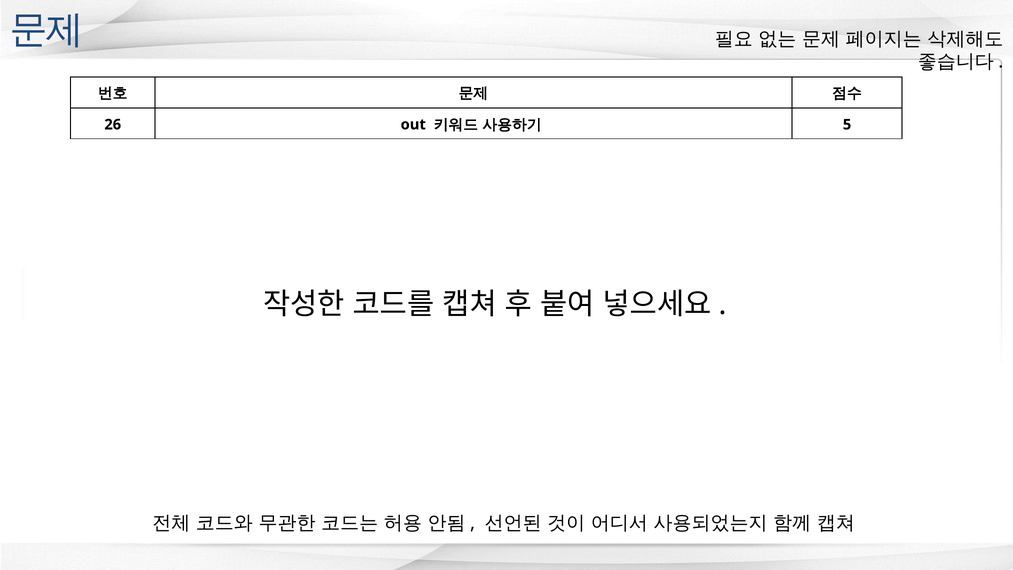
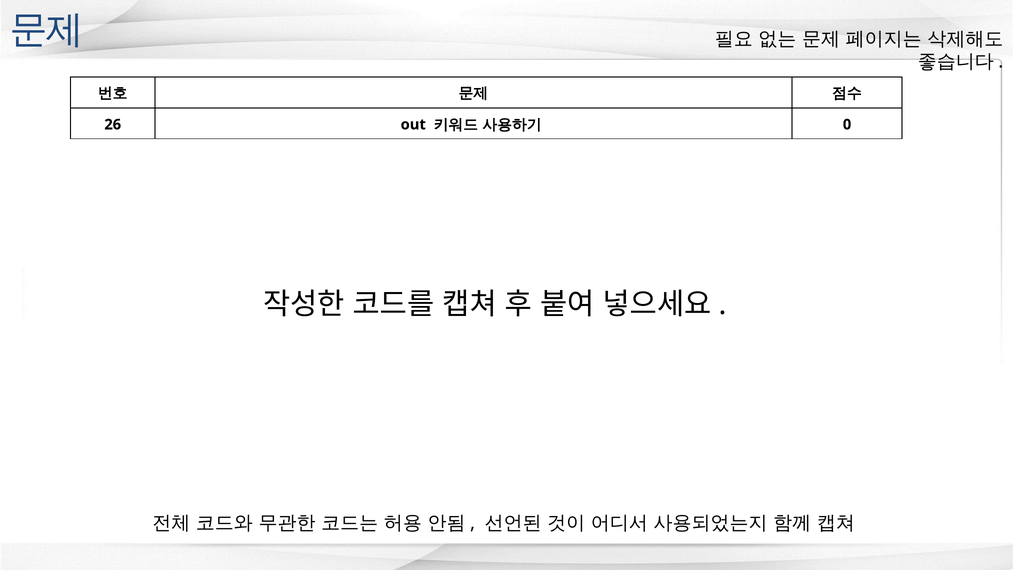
5: 5 -> 0
